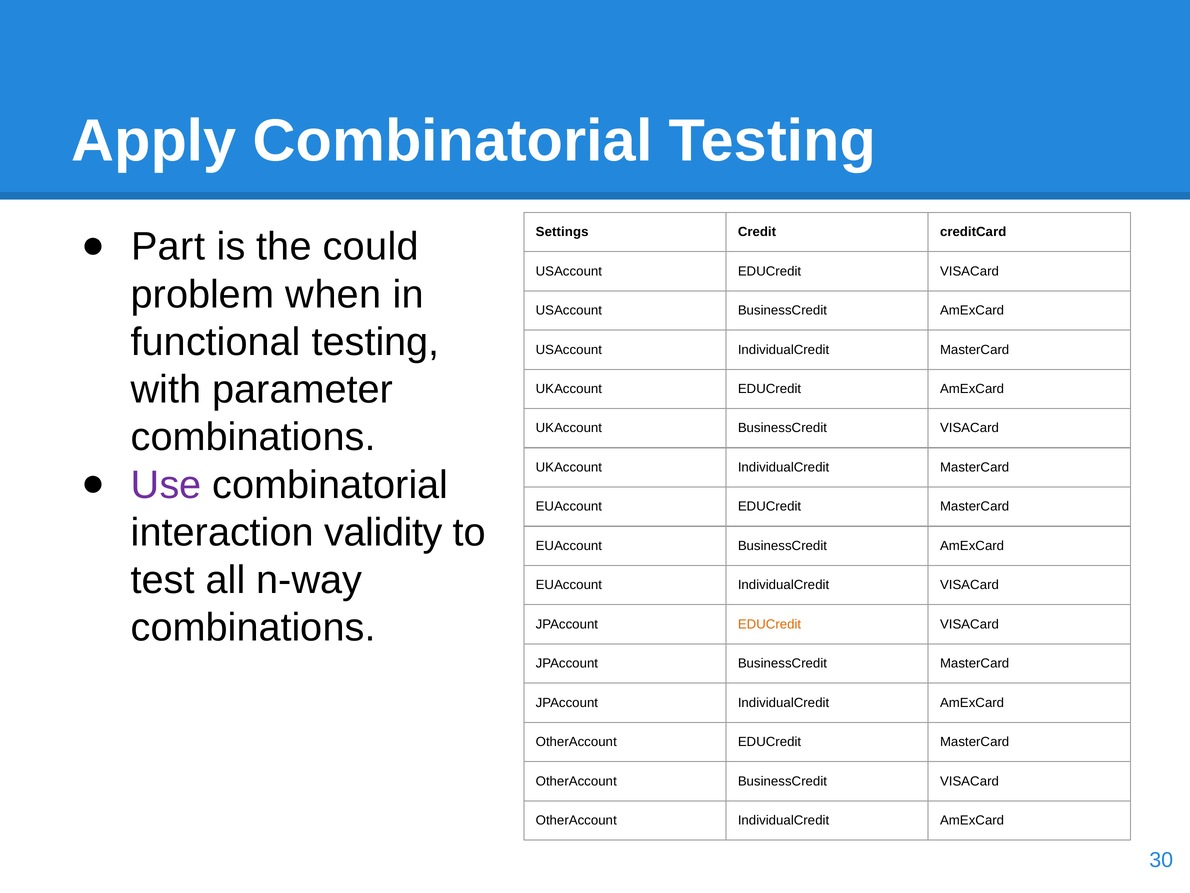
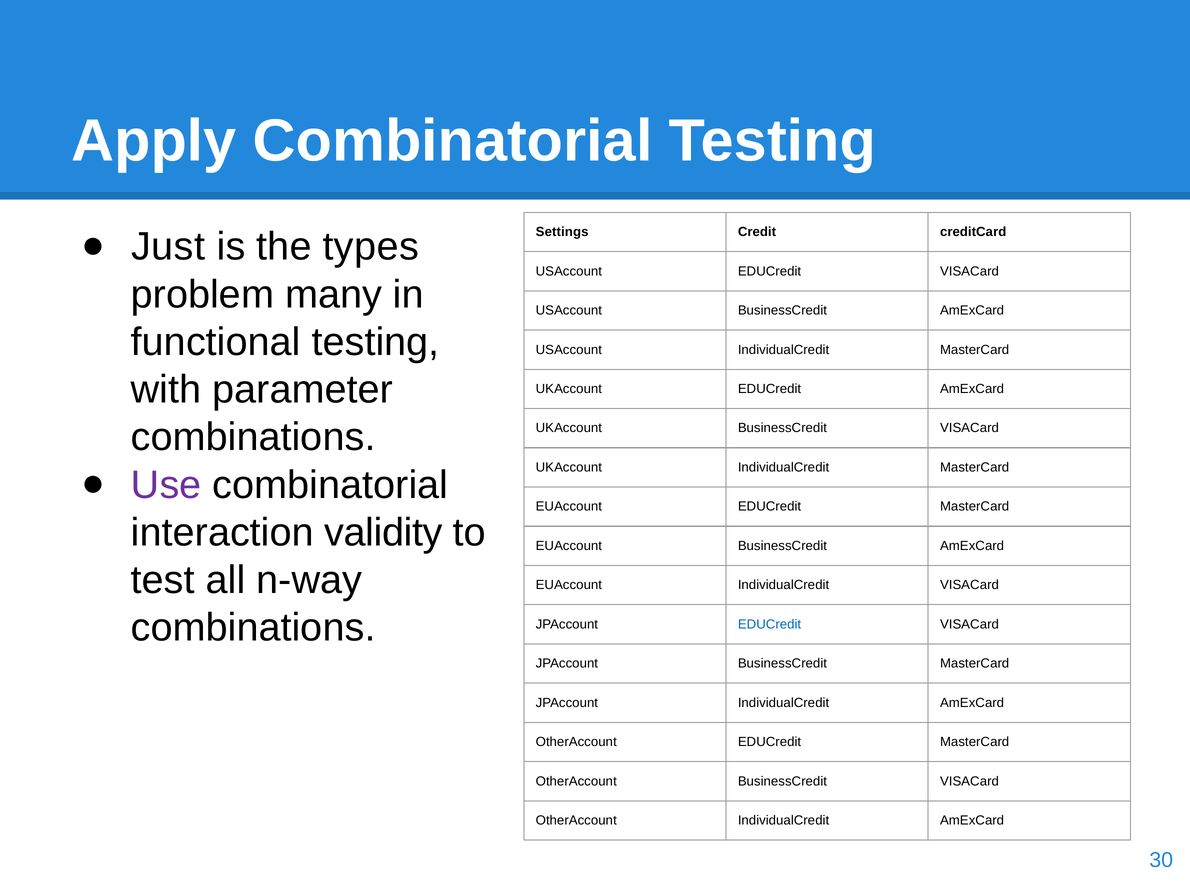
Part: Part -> Just
could: could -> types
when: when -> many
EDUCredit at (770, 624) colour: orange -> blue
